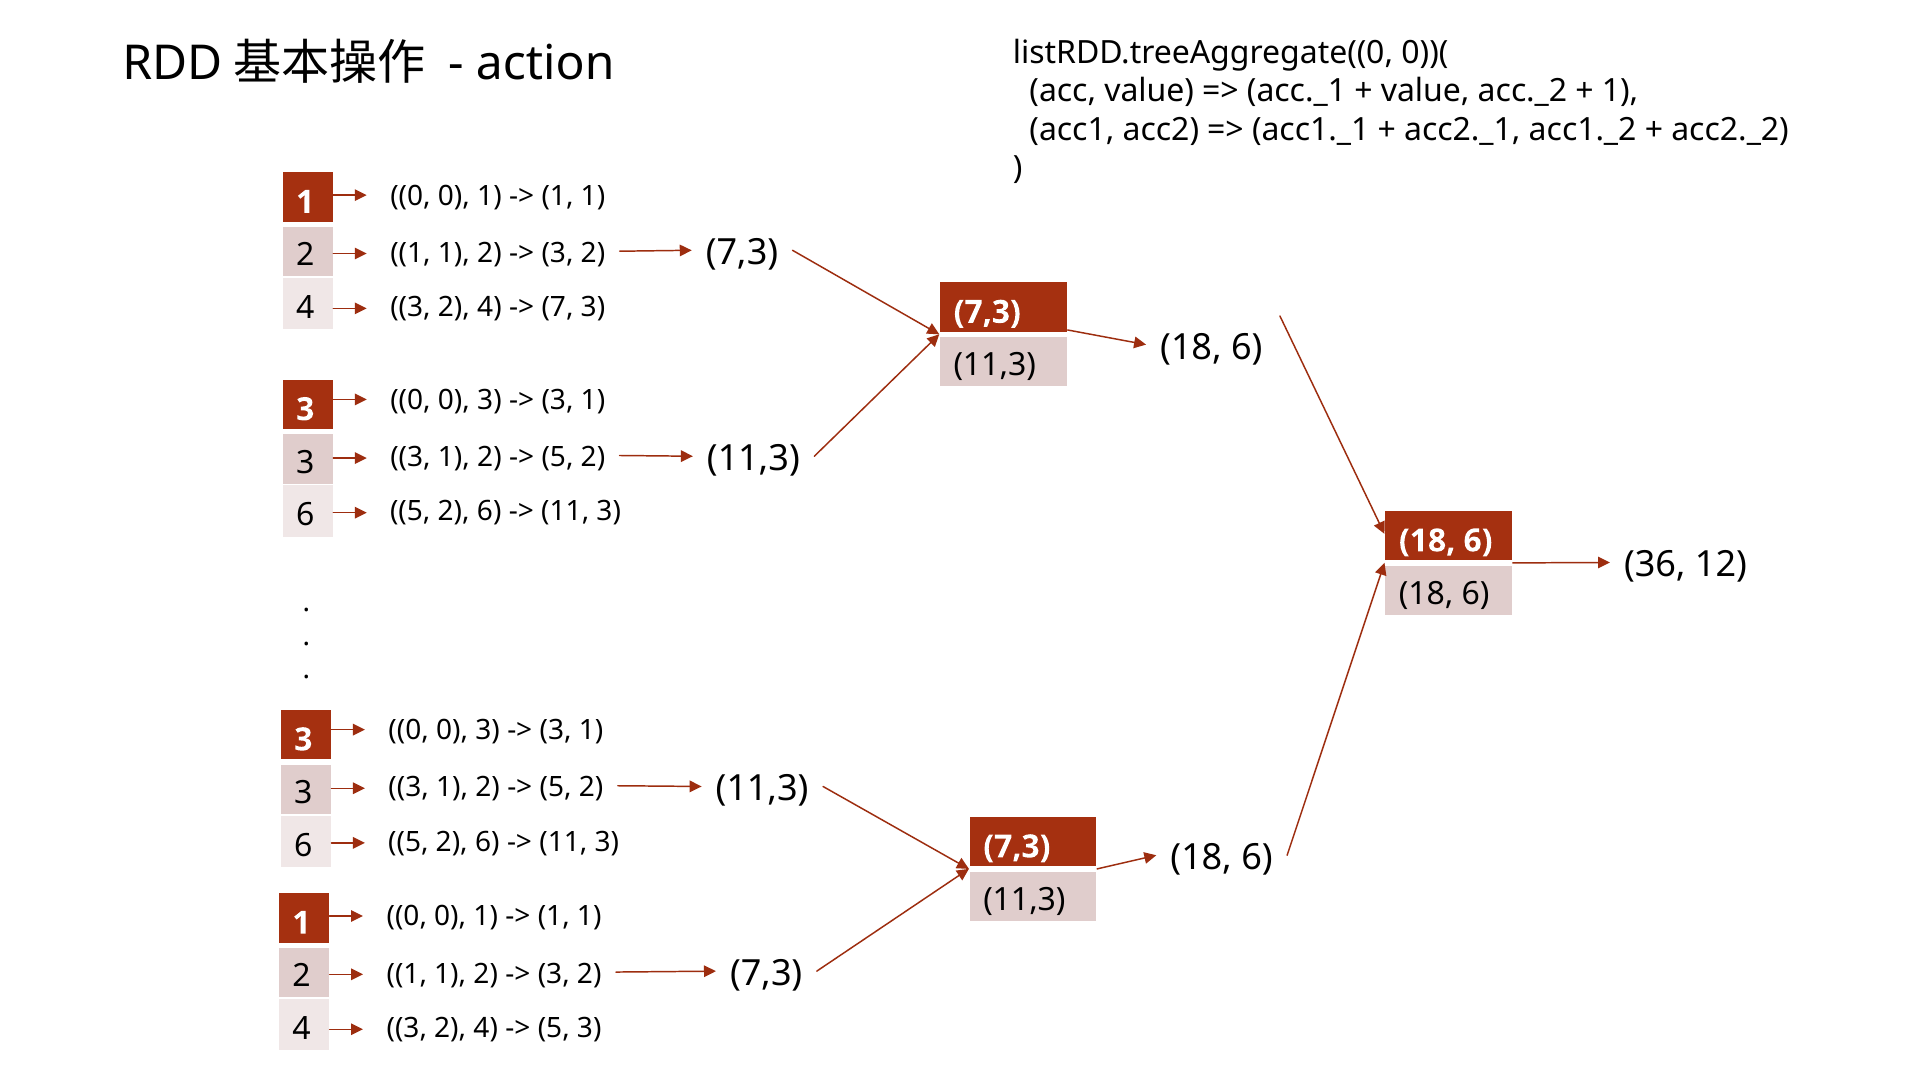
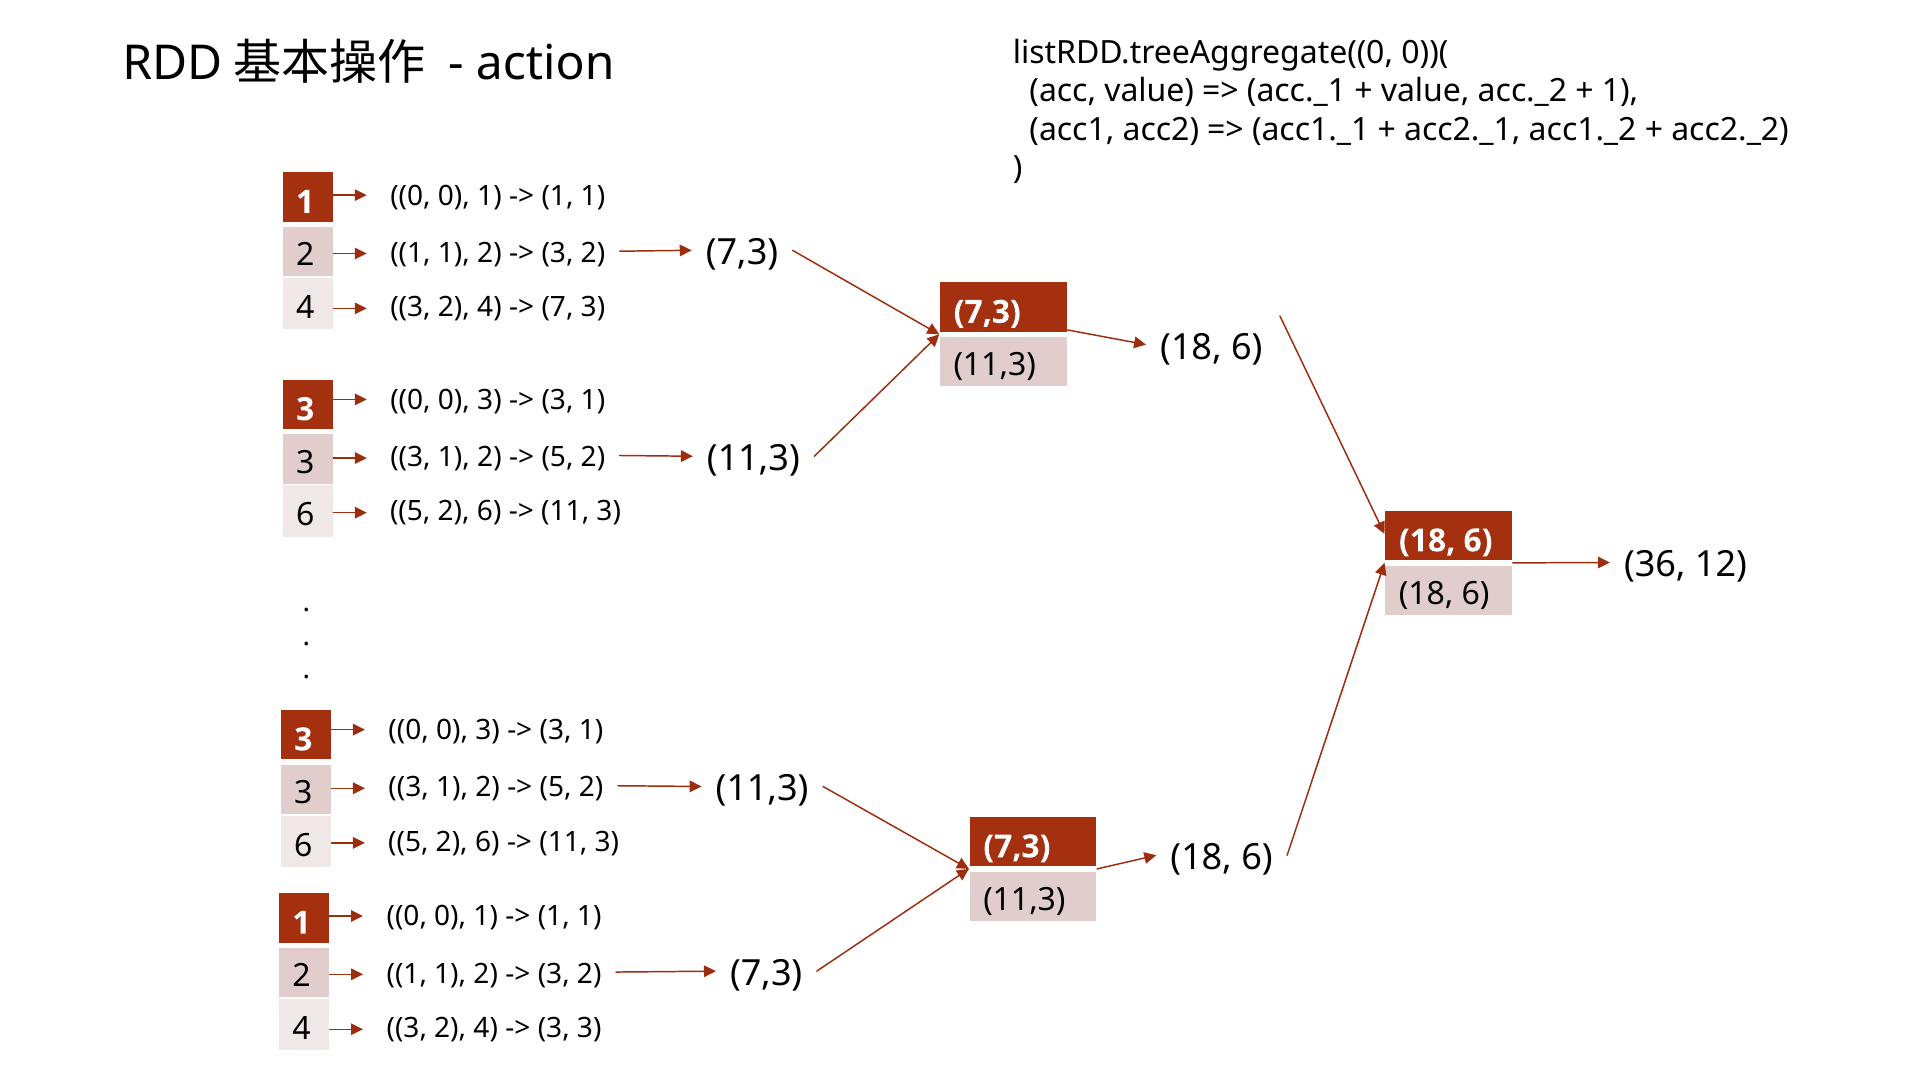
5 at (554, 1028): 5 -> 3
